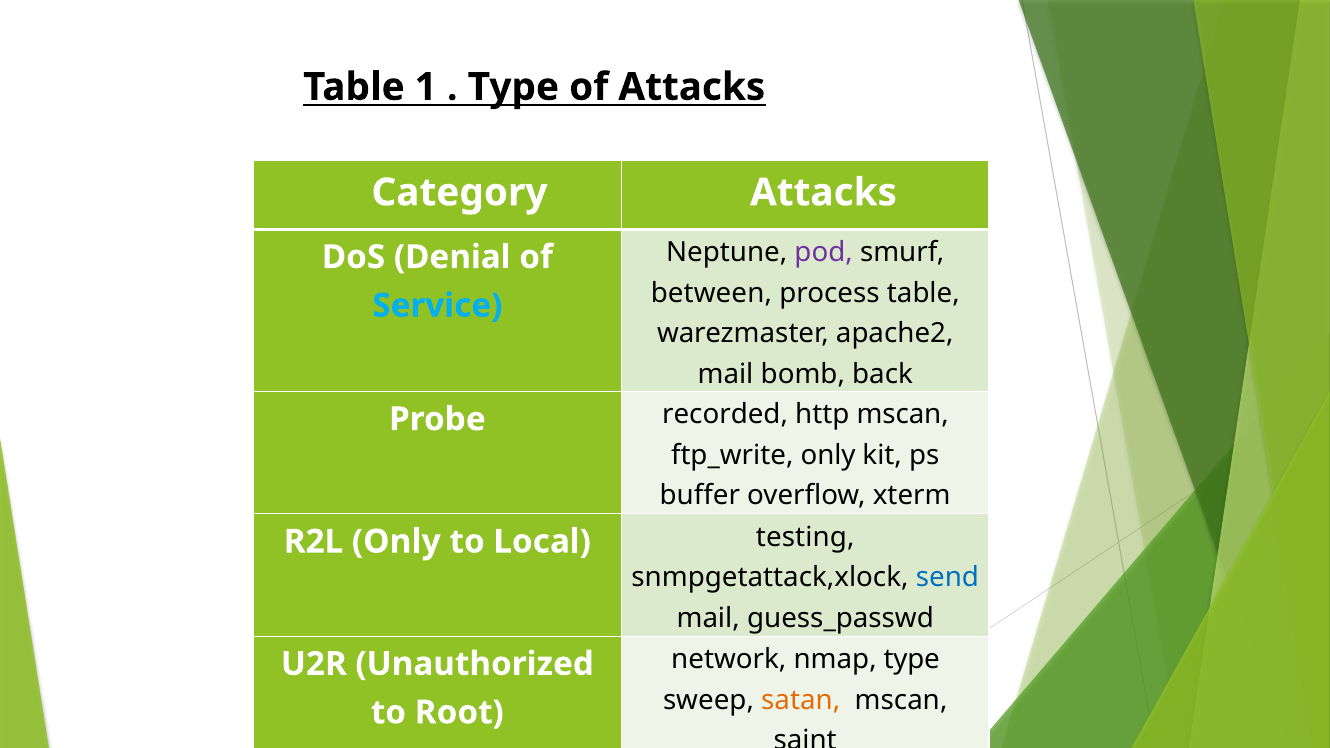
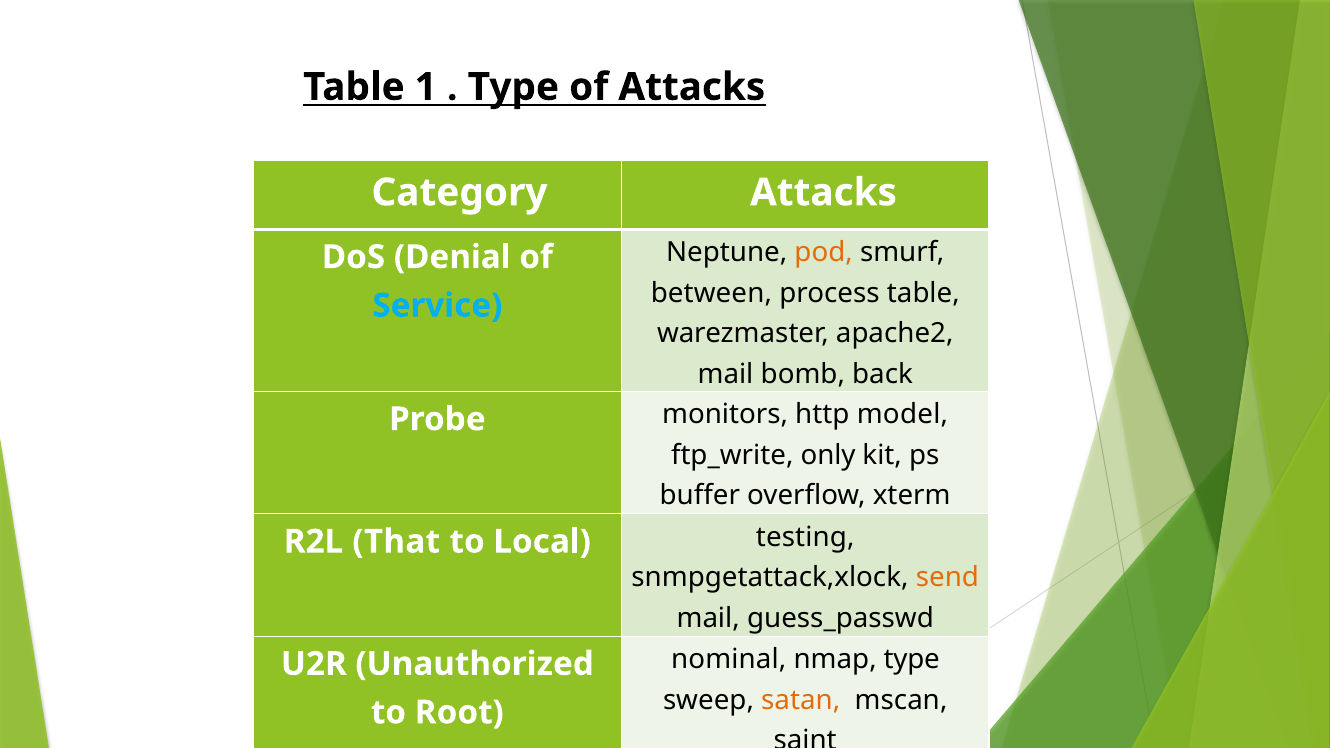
pod colour: purple -> orange
recorded: recorded -> monitors
http mscan: mscan -> model
R2L Only: Only -> That
send colour: blue -> orange
network: network -> nominal
